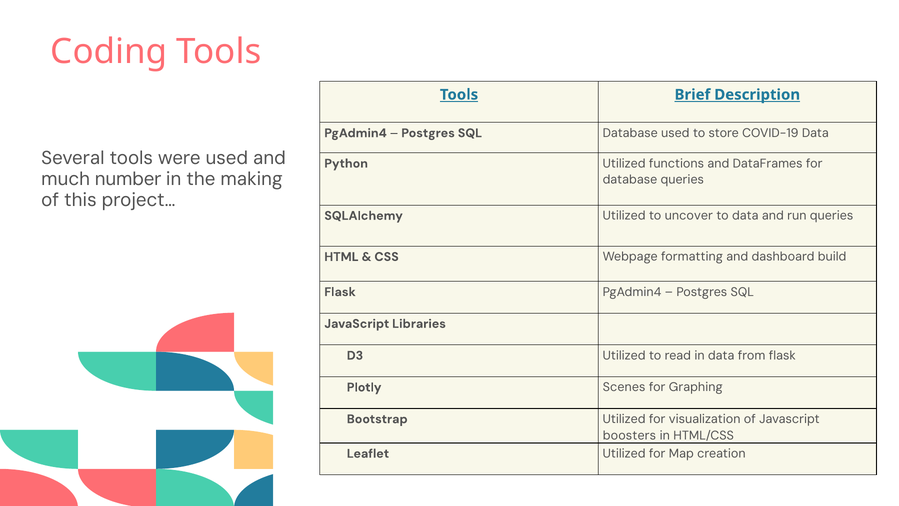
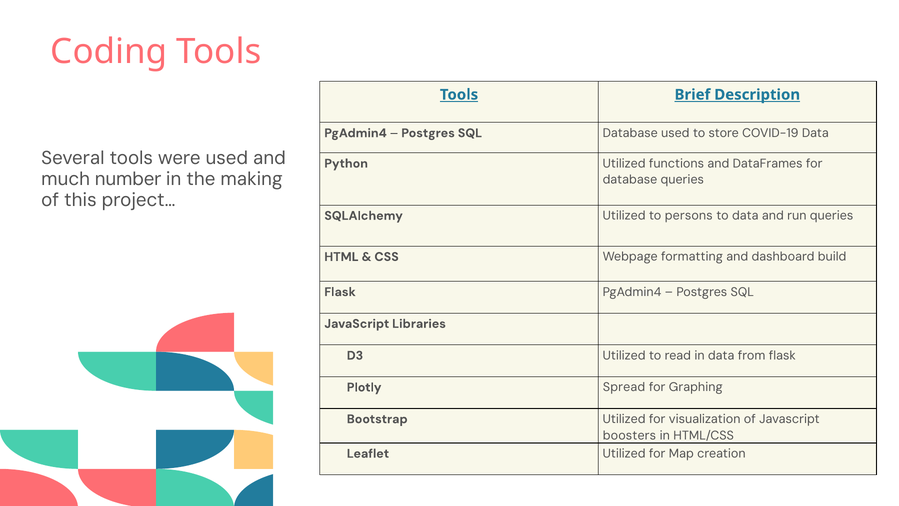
uncover: uncover -> persons
Scenes: Scenes -> Spread
